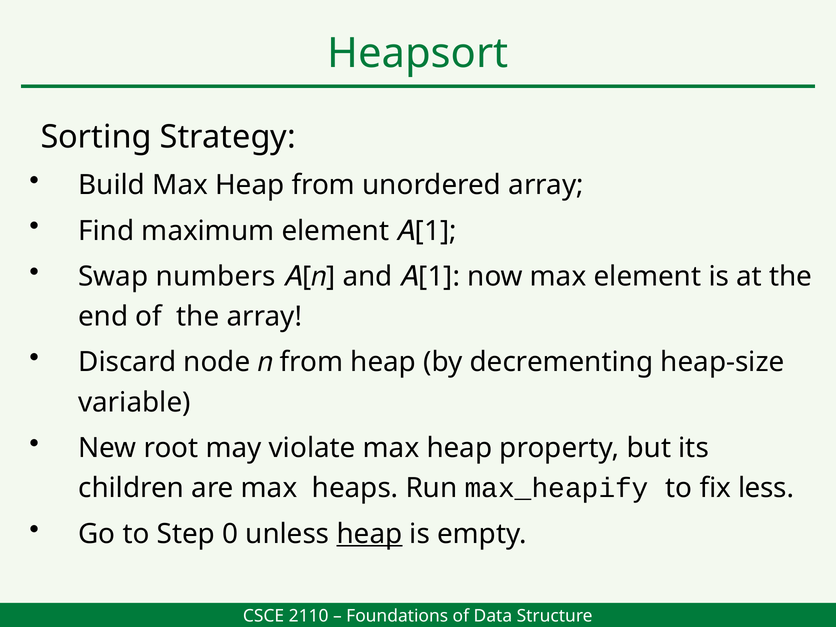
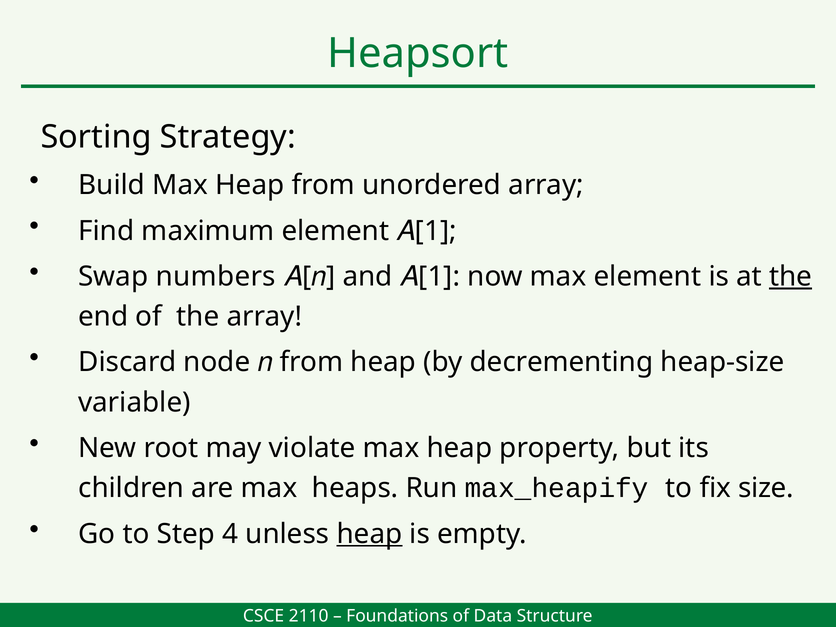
the at (791, 276) underline: none -> present
less: less -> size
0: 0 -> 4
